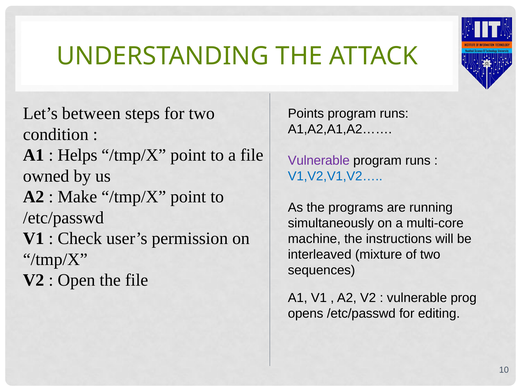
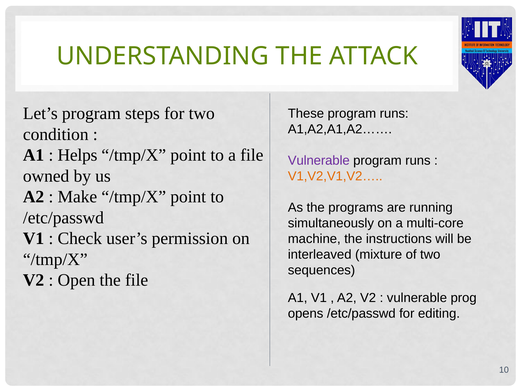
Let’s between: between -> program
Points: Points -> These
V1,V2,V1,V2… colour: blue -> orange
